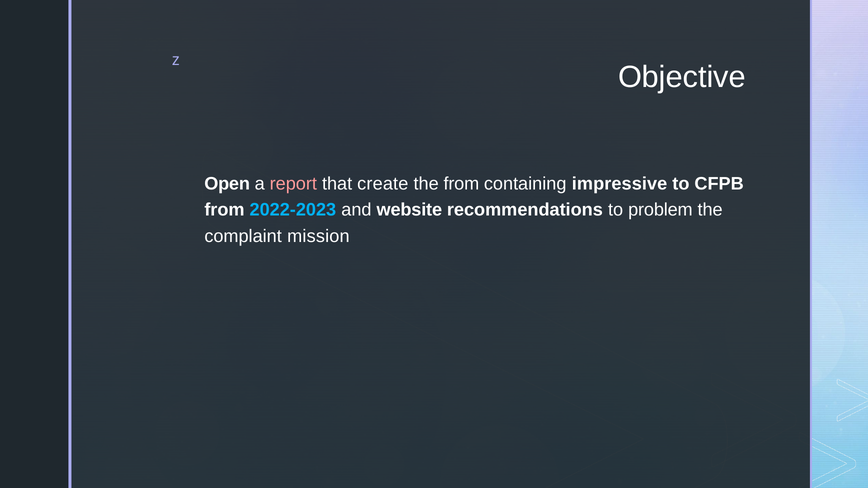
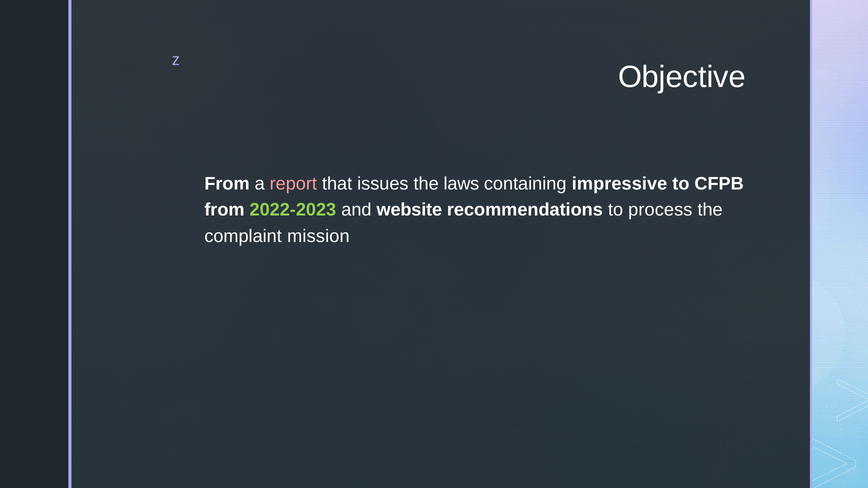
Open at (227, 184): Open -> From
create: create -> issues
the from: from -> laws
2022-2023 colour: light blue -> light green
problem: problem -> process
